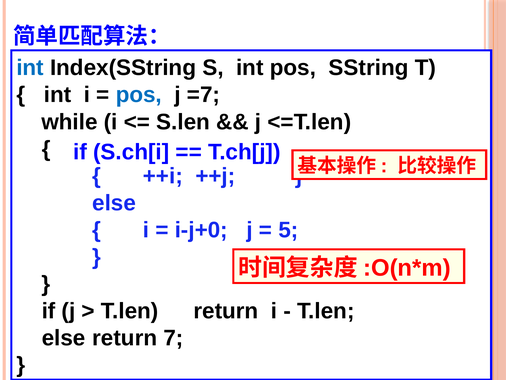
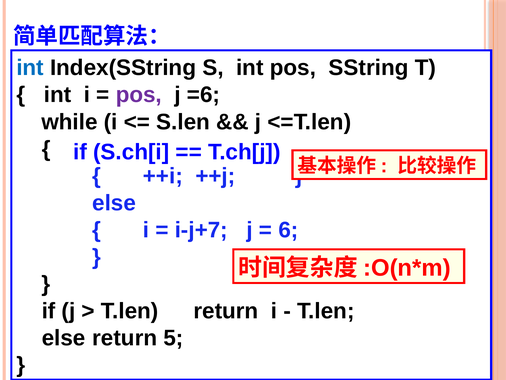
pos at (139, 95) colour: blue -> purple
=7: =7 -> =6
i-j+0: i-j+0 -> i-j+7
5: 5 -> 6
7: 7 -> 5
